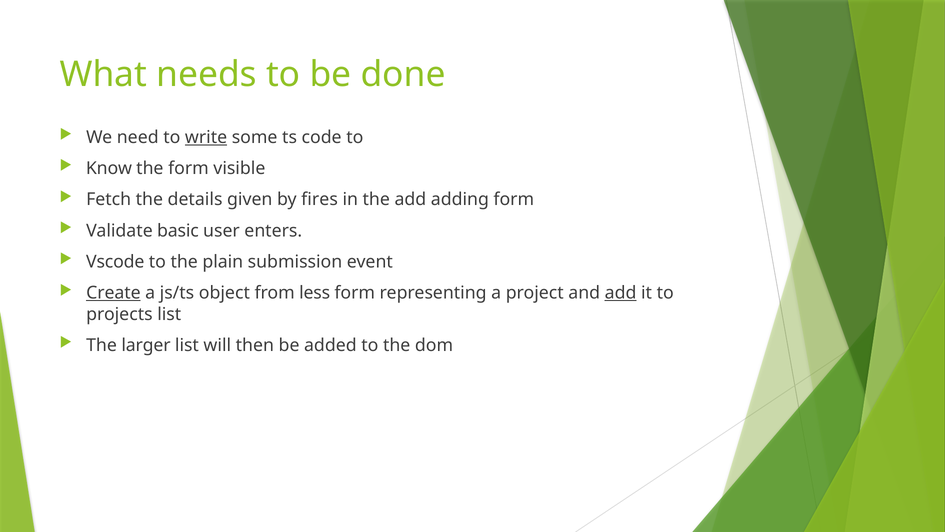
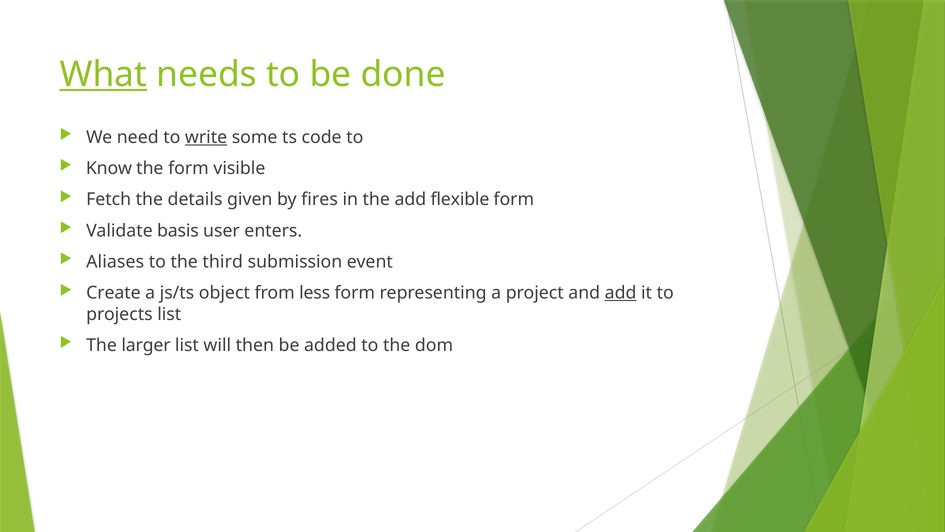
What underline: none -> present
adding: adding -> flexible
basic: basic -> basis
Vscode: Vscode -> Aliases
plain: plain -> third
Create underline: present -> none
